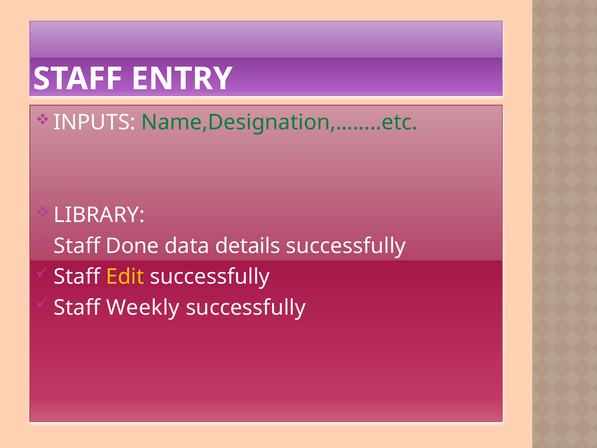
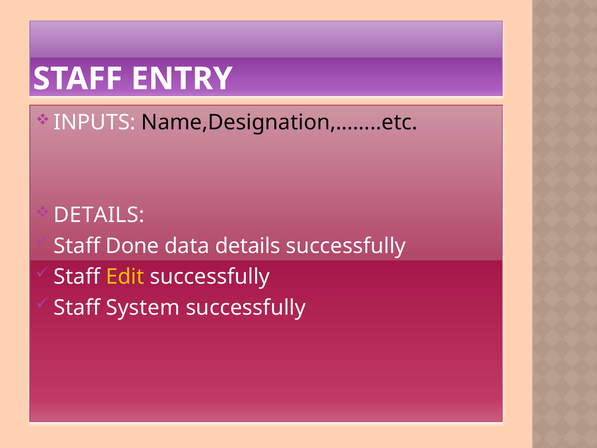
Name,Designation,……..etc colour: green -> black
LIBRARY at (99, 215): LIBRARY -> DETAILS
Weekly: Weekly -> System
